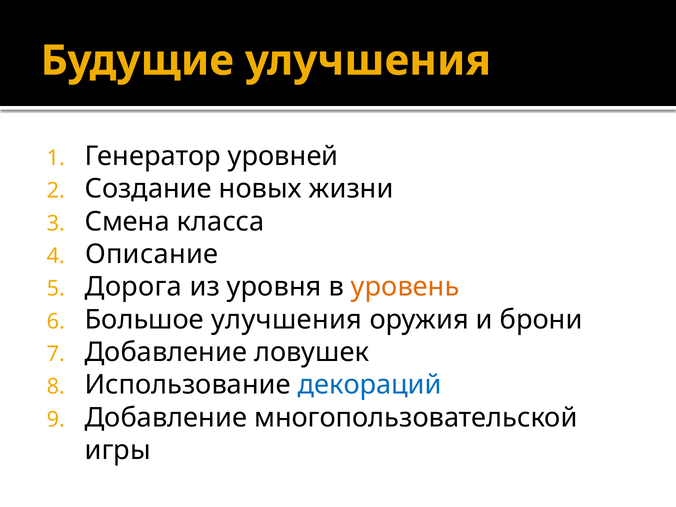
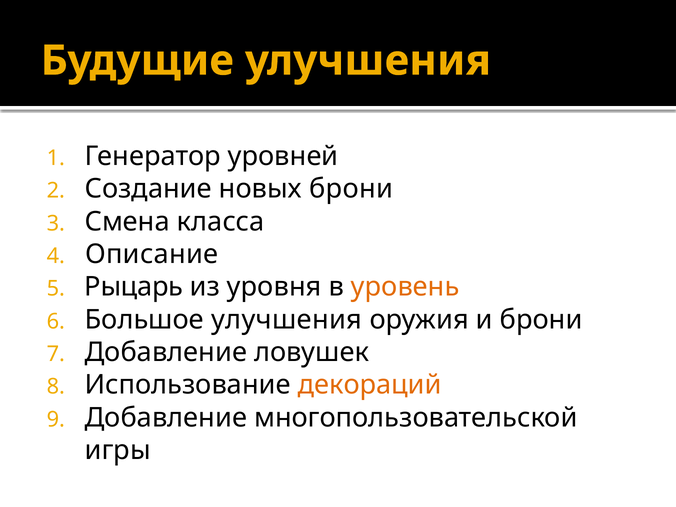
новых жизни: жизни -> брони
Дорога: Дорога -> Рыцарь
декораций colour: blue -> orange
